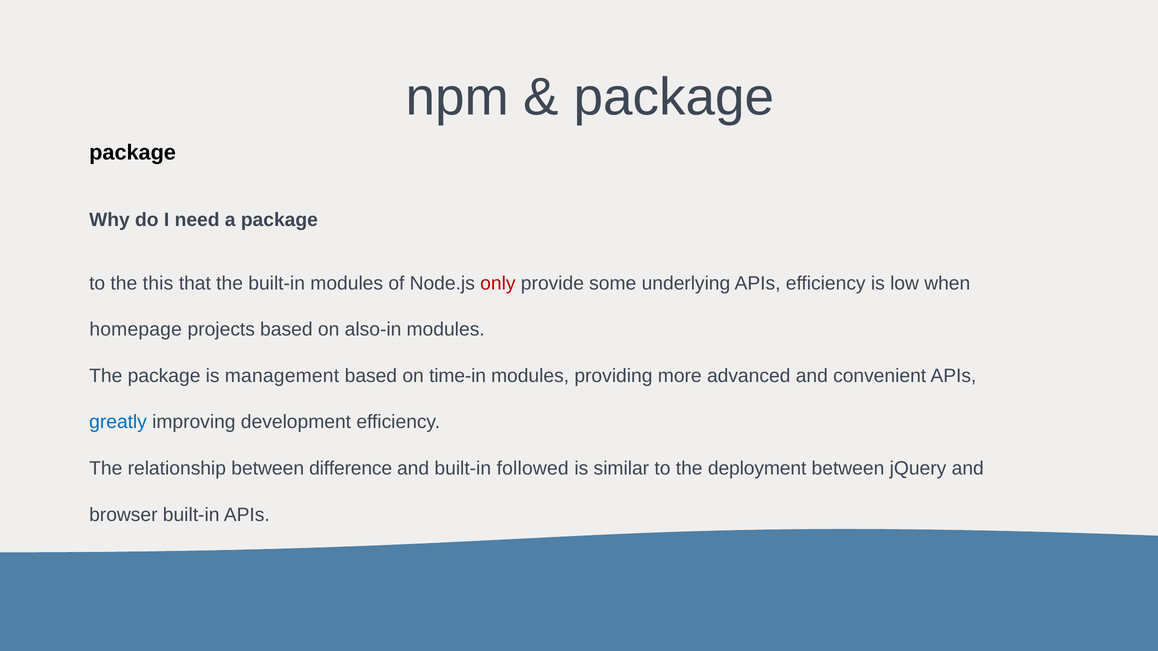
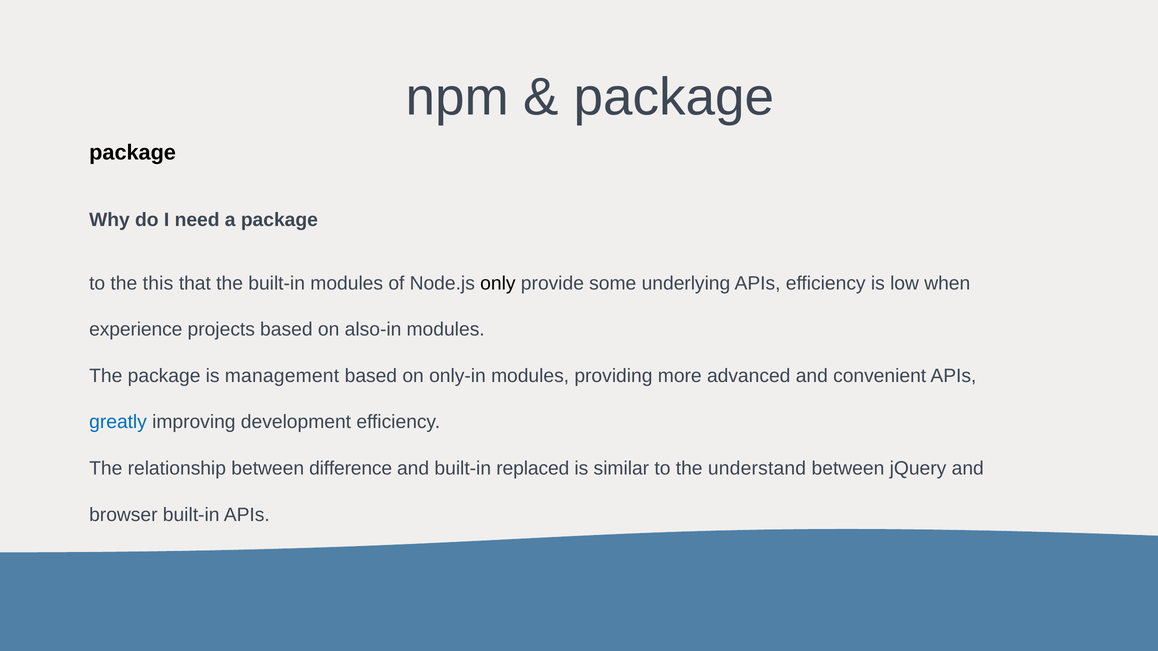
only colour: red -> black
homepage: homepage -> experience
time-in: time-in -> only-in
followed: followed -> replaced
deployment: deployment -> understand
